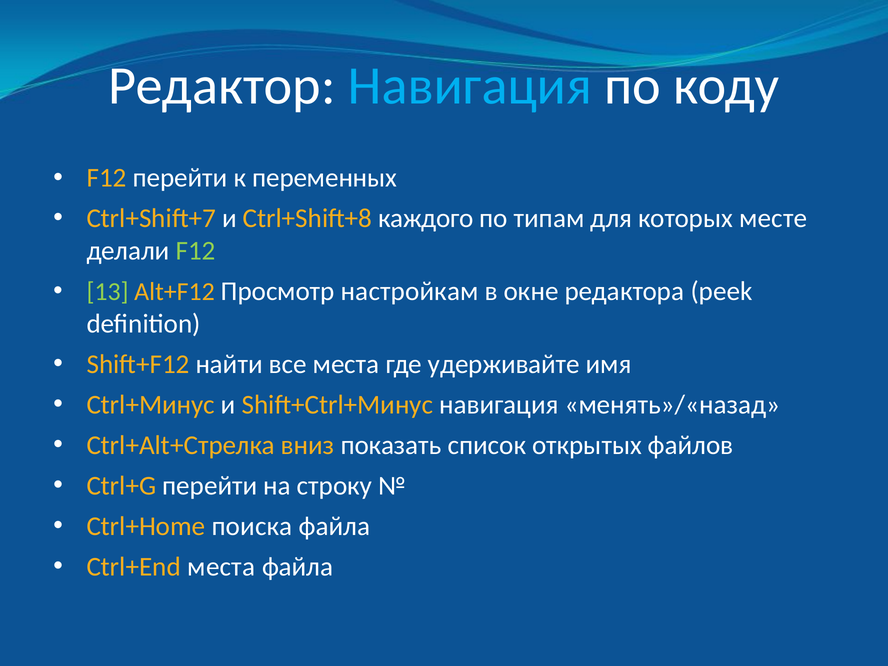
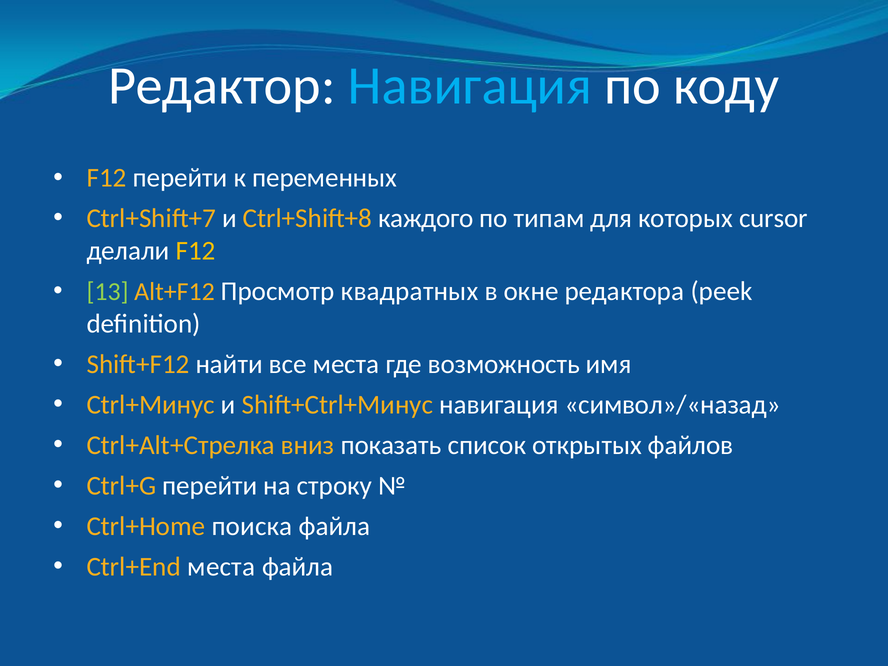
месте: месте -> cursor
F12 at (196, 251) colour: light green -> yellow
настройкам: настройкам -> квадратных
удерживайте: удерживайте -> возможность
менять»/«назад: менять»/«назад -> символ»/«назад
